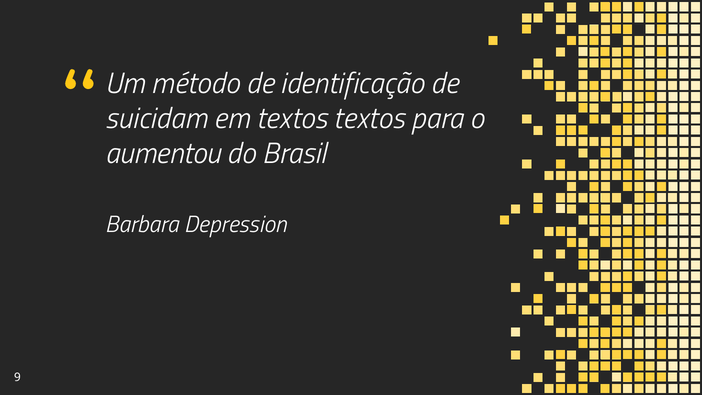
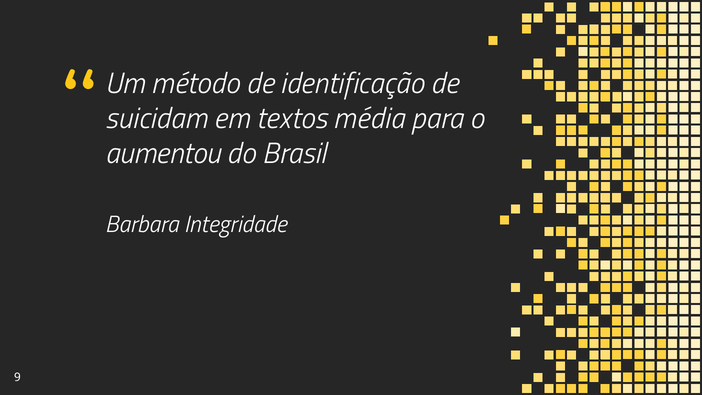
textos textos: textos -> média
Depression: Depression -> Integridade
